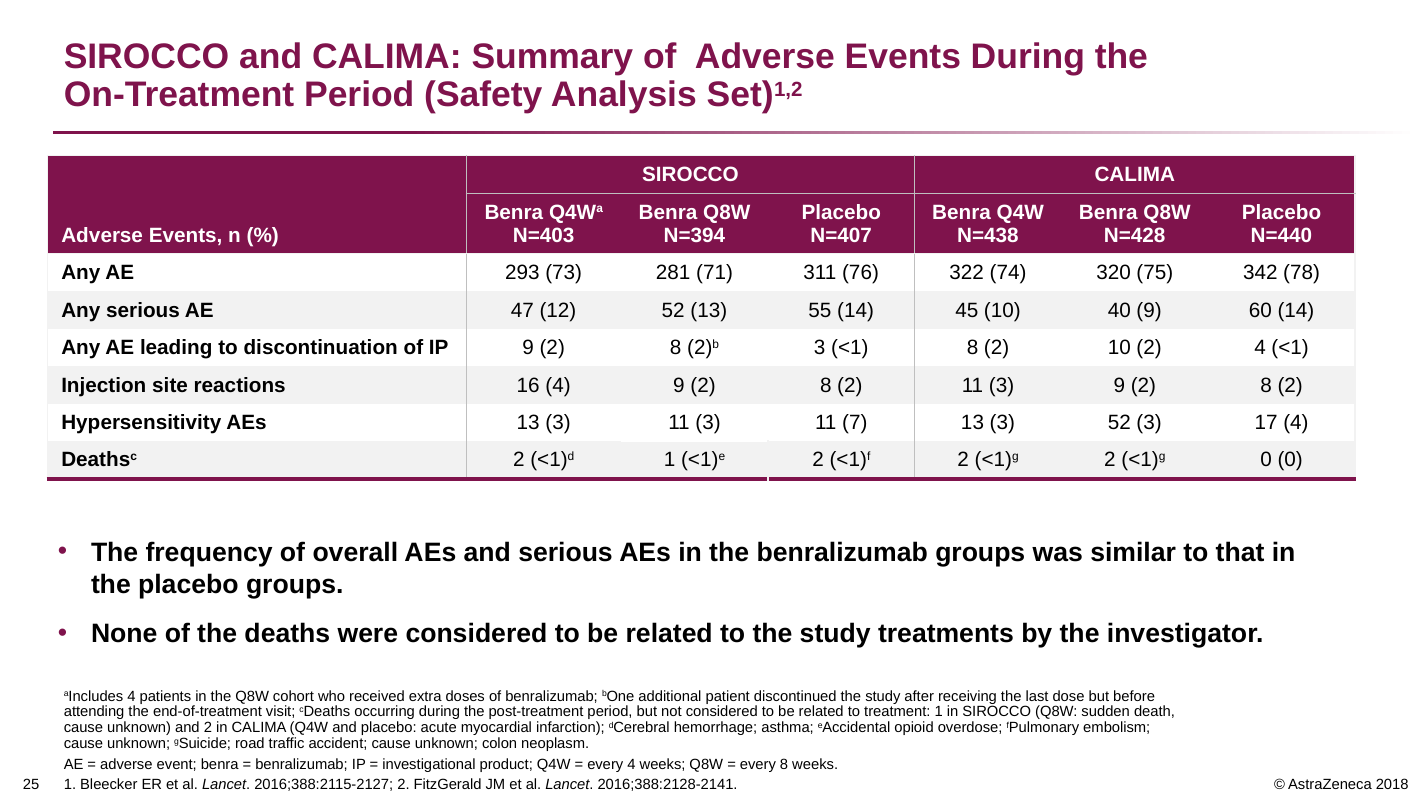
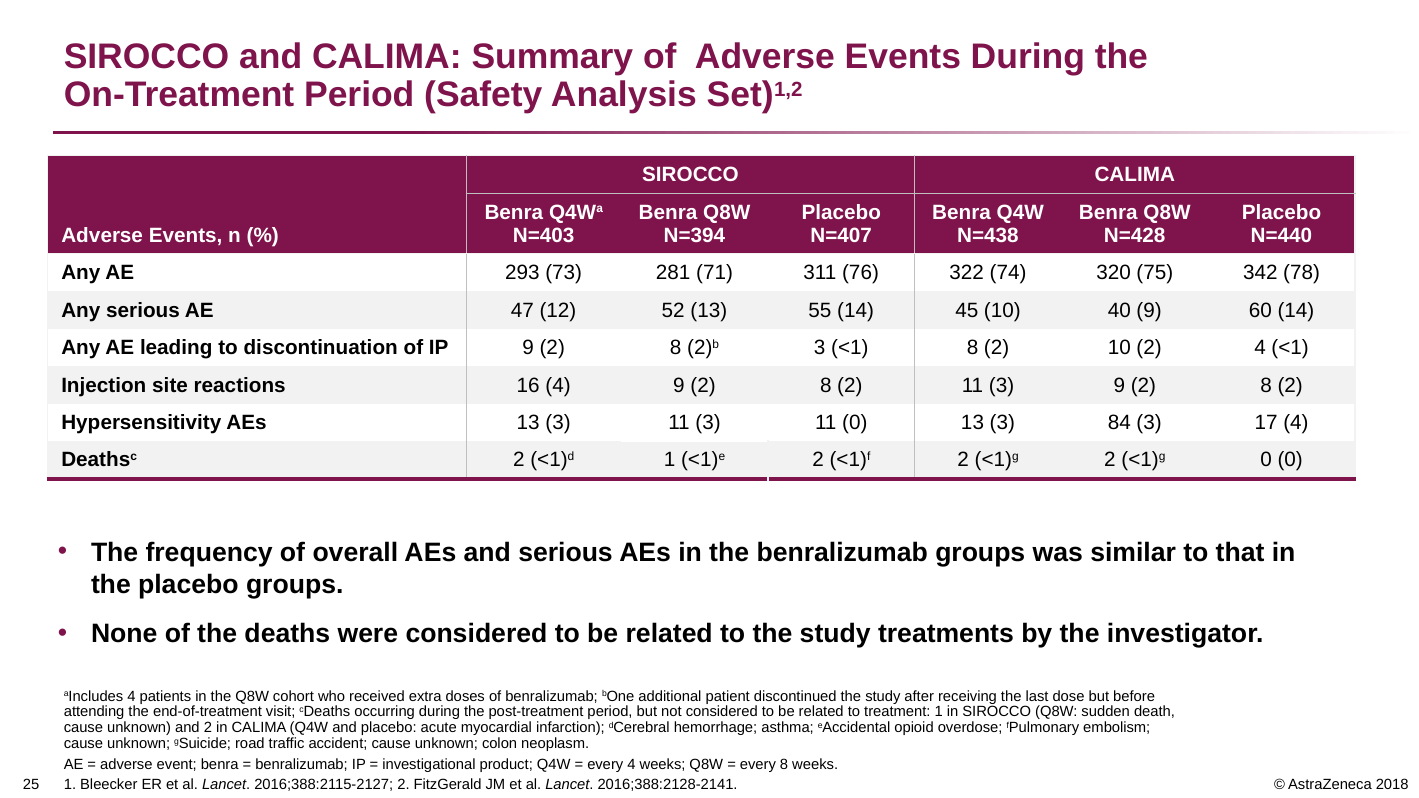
11 7: 7 -> 0
3 52: 52 -> 84
